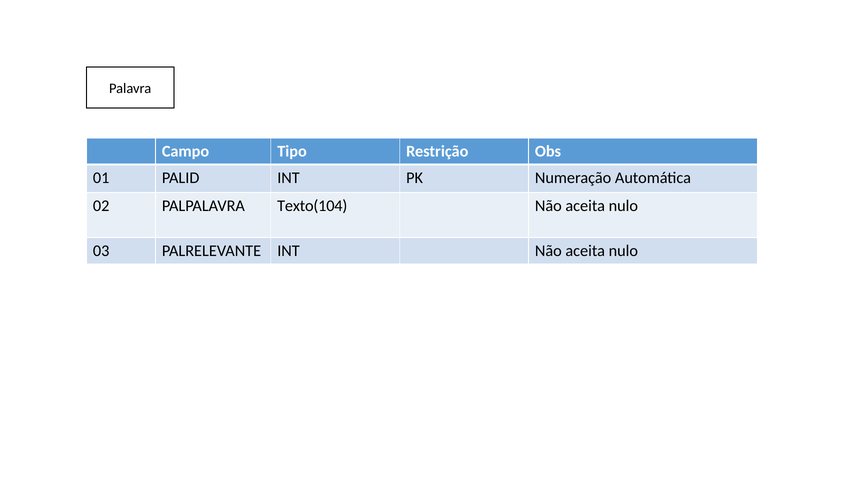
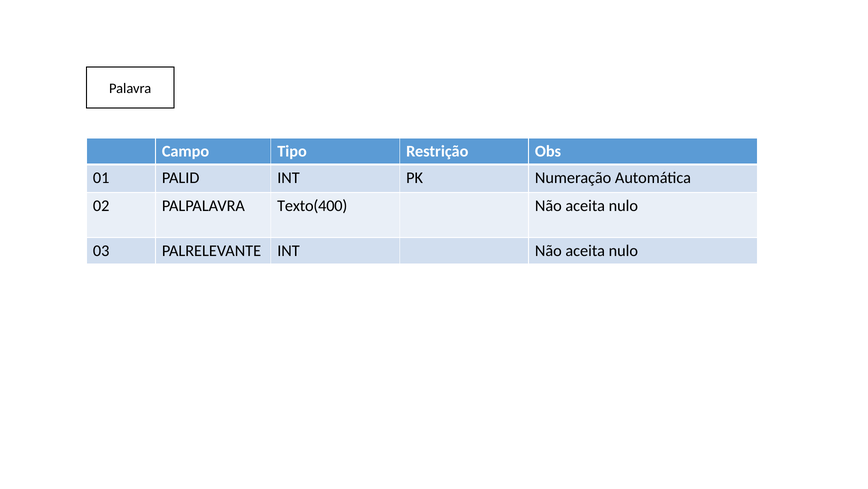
Texto(104: Texto(104 -> Texto(400
